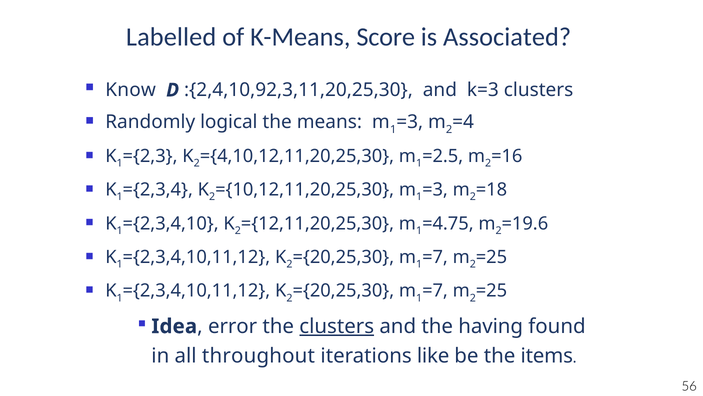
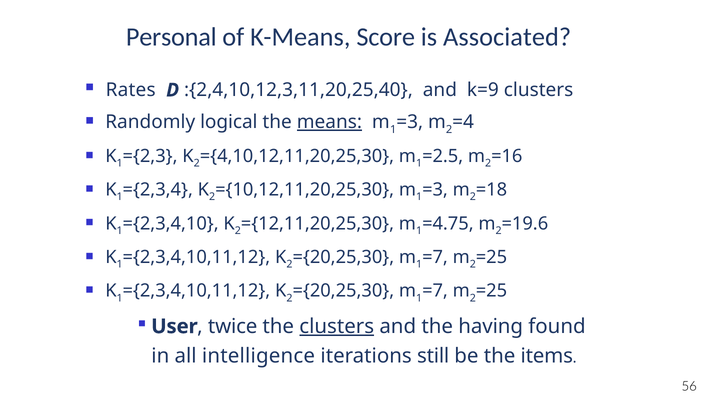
Labelled: Labelled -> Personal
Know: Know -> Rates
:{2,4,10,92,3,11,20,25,30: :{2,4,10,92,3,11,20,25,30 -> :{2,4,10,12,3,11,20,25,40
k=3: k=3 -> k=9
means underline: none -> present
Idea: Idea -> User
error: error -> twice
throughout: throughout -> intelligence
like: like -> still
